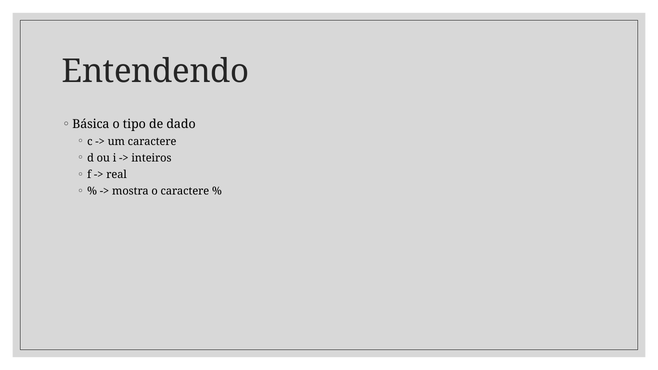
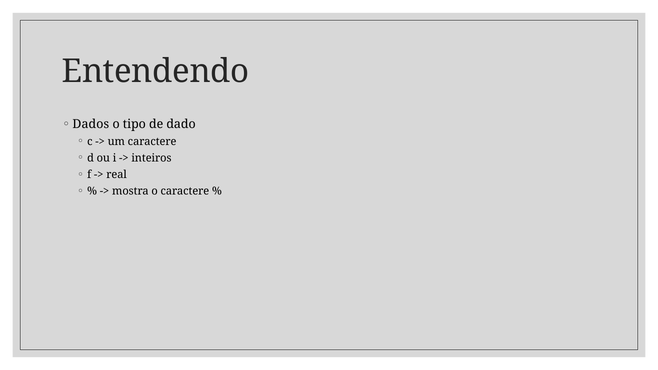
Básica: Básica -> Dados
